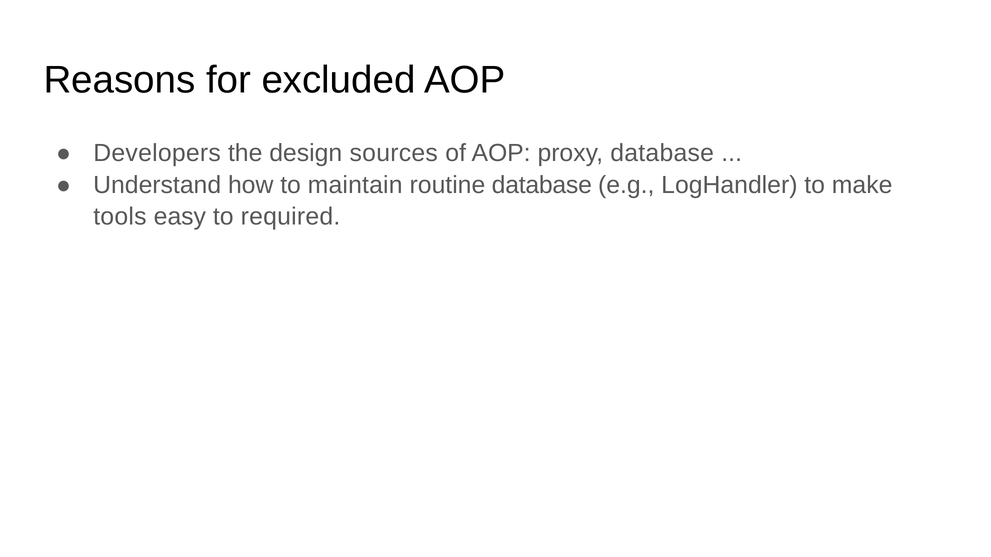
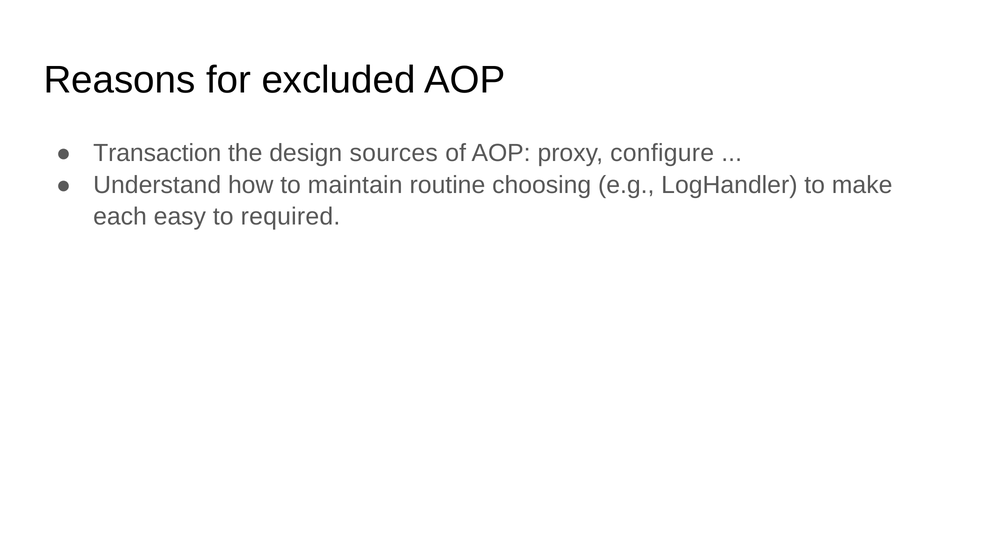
Developers: Developers -> Transaction
proxy database: database -> configure
routine database: database -> choosing
tools: tools -> each
